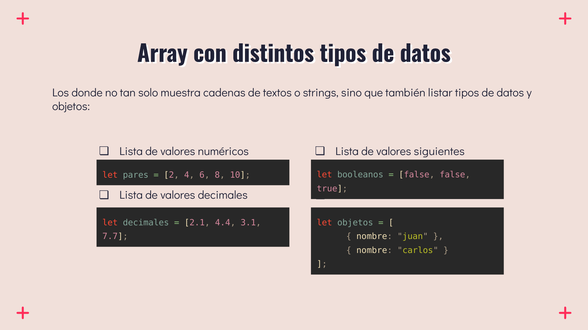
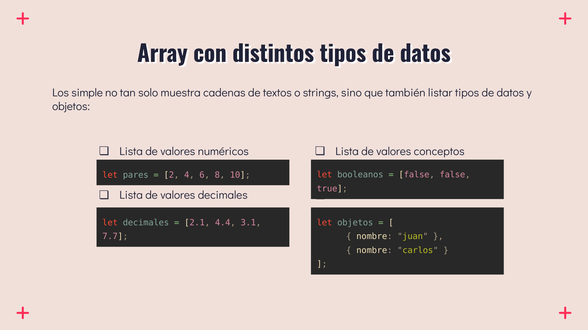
donde: donde -> simple
siguientes: siguientes -> conceptos
